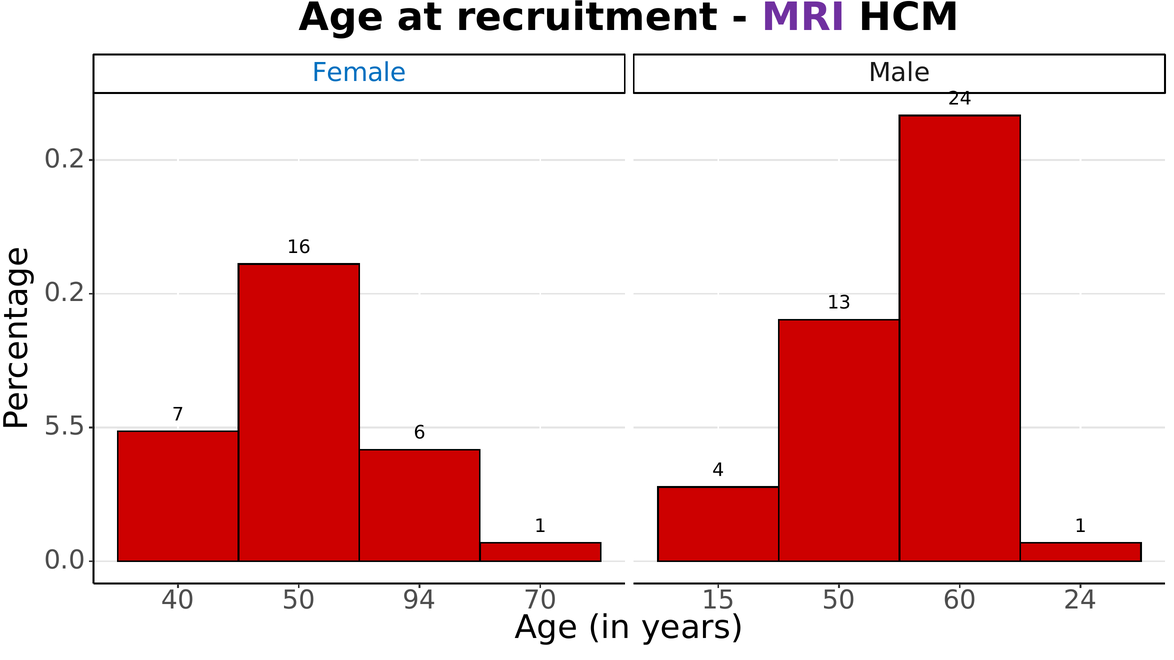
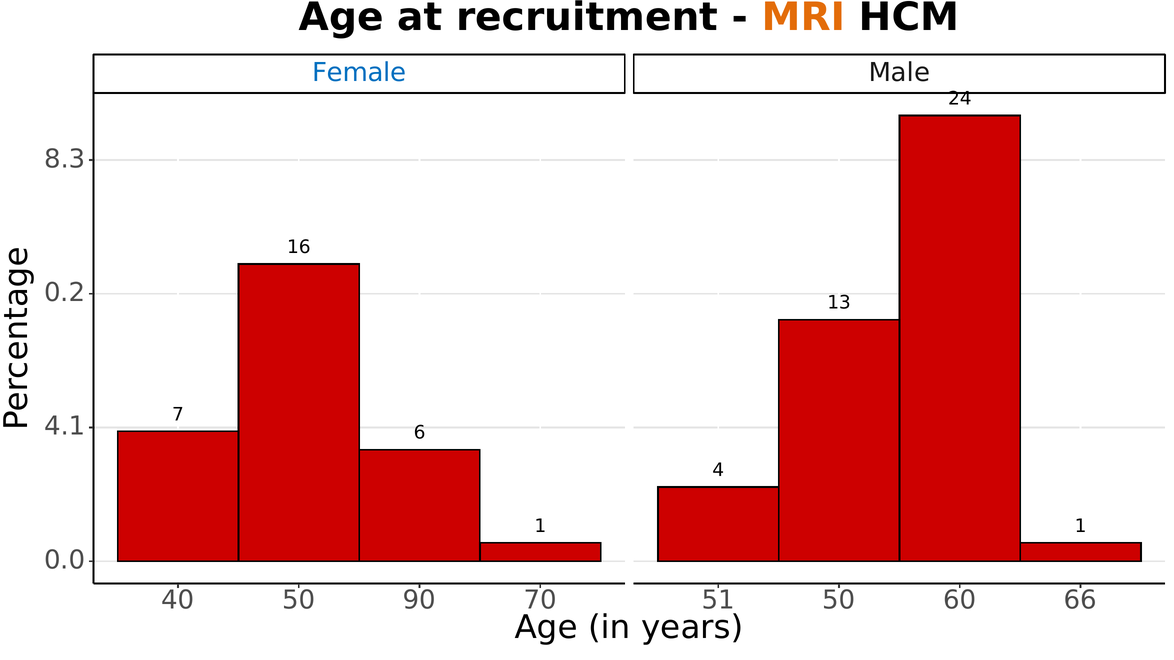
MRI colour: purple -> orange
0.2 at (65, 159): 0.2 -> 8.3
5.5: 5.5 -> 4.1
94: 94 -> 90
15: 15 -> 51
60 24: 24 -> 66
